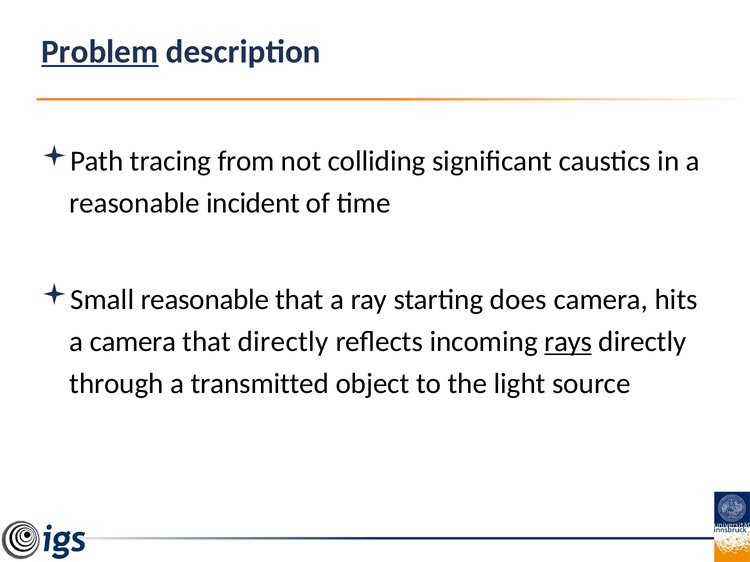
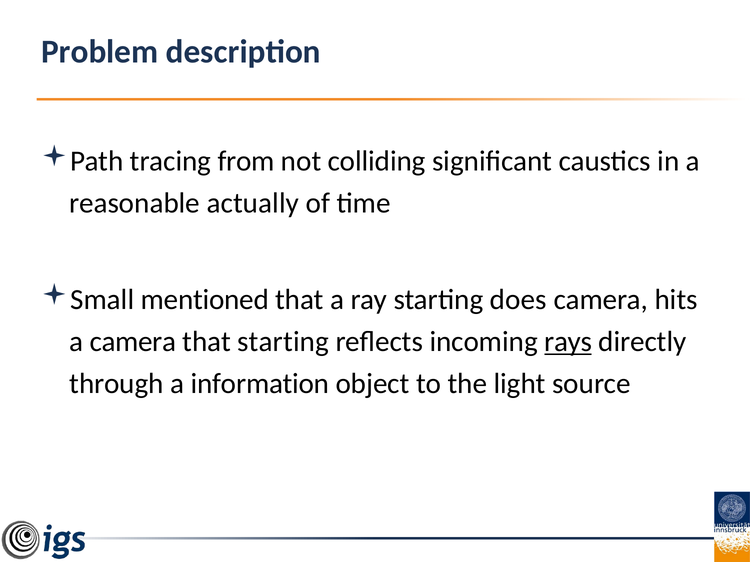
Problem underline: present -> none
incident: incident -> actually
Small reasonable: reasonable -> mentioned
that directly: directly -> starting
transmitted: transmitted -> information
